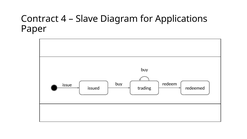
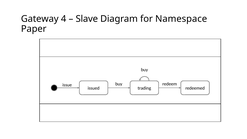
Contract: Contract -> Gateway
Applications: Applications -> Namespace
